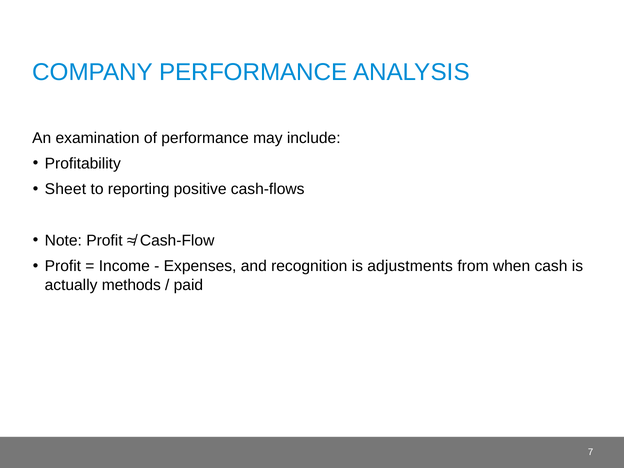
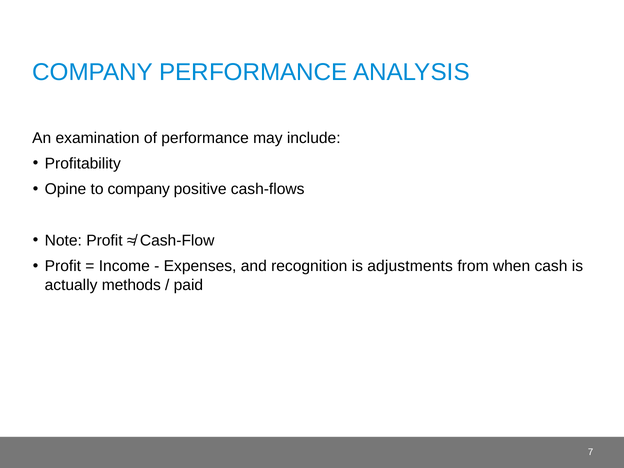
Sheet: Sheet -> Opine
to reporting: reporting -> company
